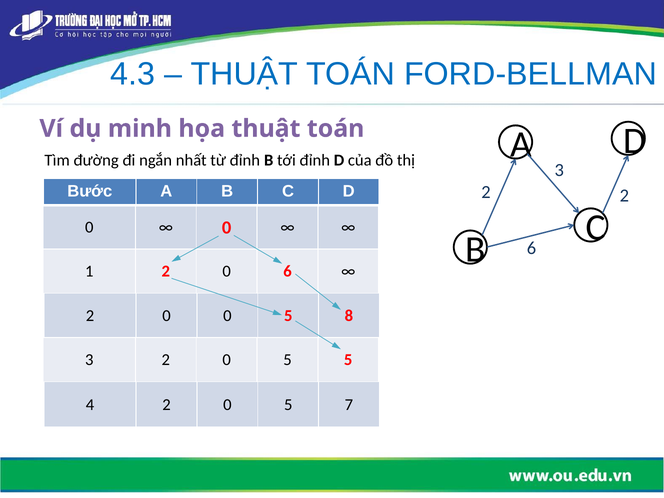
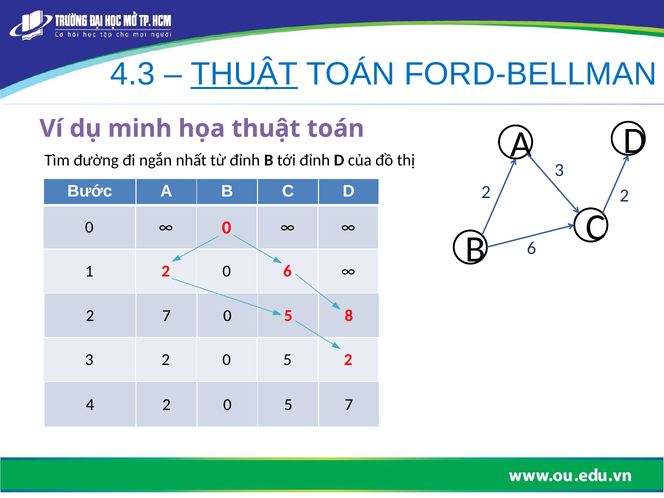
THUẬT at (244, 74) underline: none -> present
0 at (166, 316): 0 -> 7
5 5: 5 -> 2
